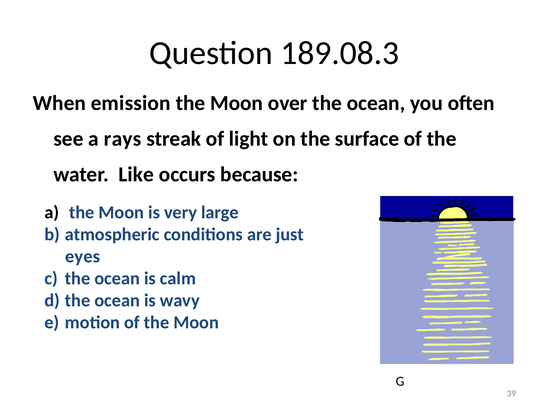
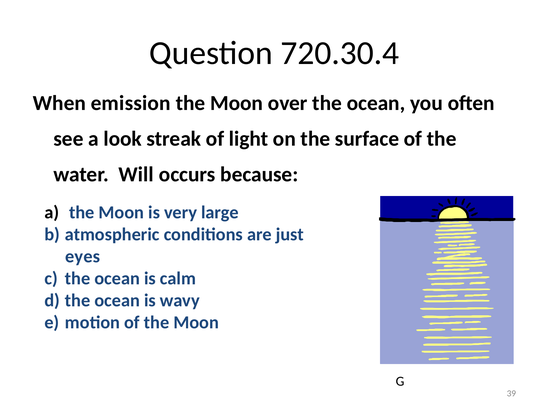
189.08.3: 189.08.3 -> 720.30.4
rays: rays -> look
Like: Like -> Will
